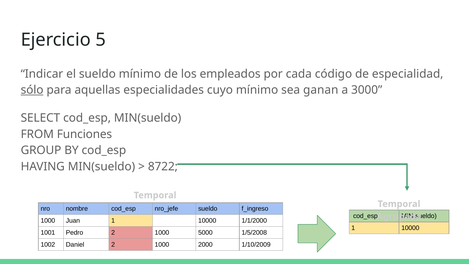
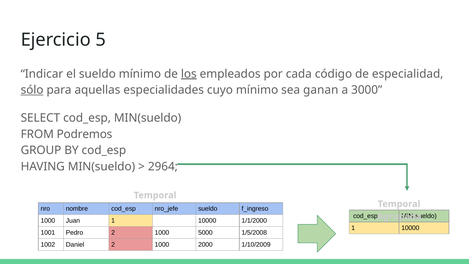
los underline: none -> present
Funciones: Funciones -> Podremos
8722: 8722 -> 2964
